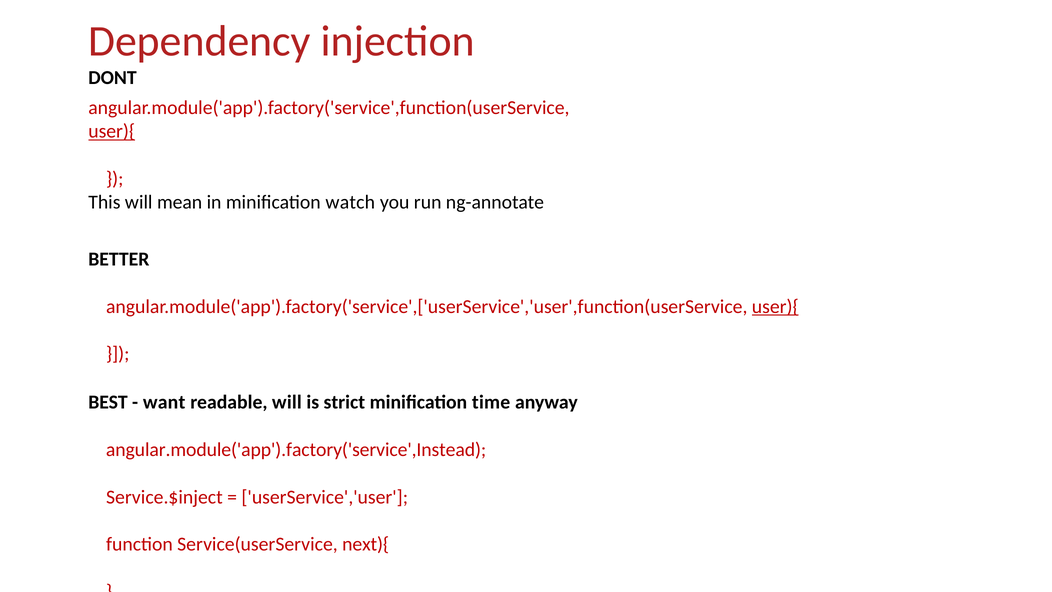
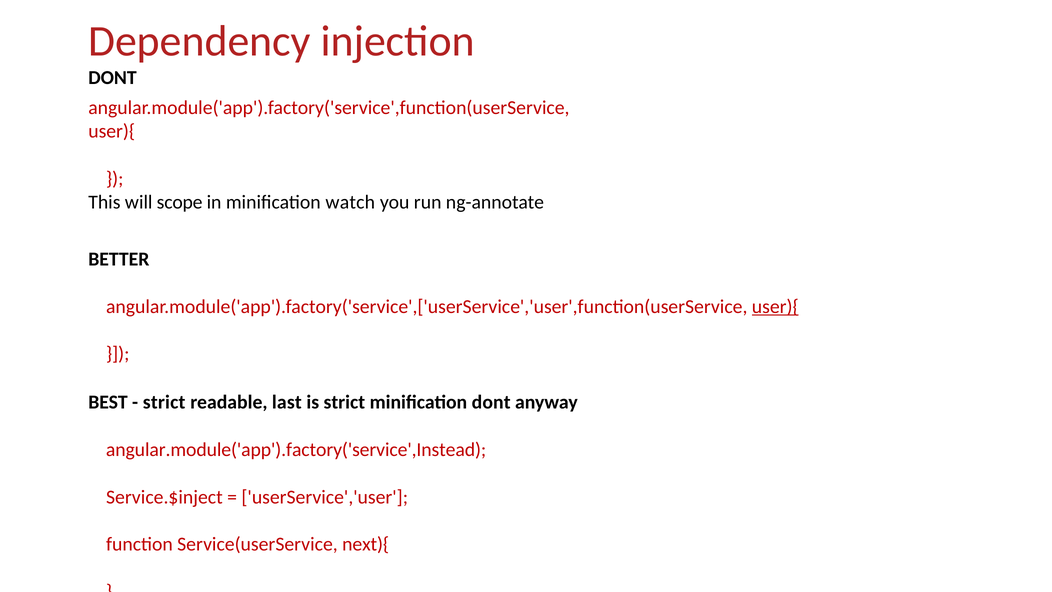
user){ at (112, 131) underline: present -> none
mean: mean -> scope
want at (164, 402): want -> strict
readable will: will -> last
minification time: time -> dont
